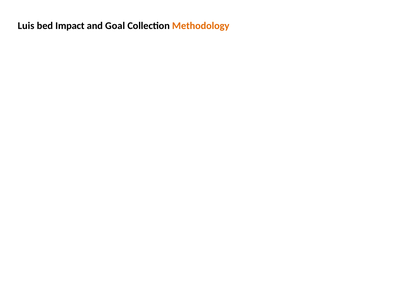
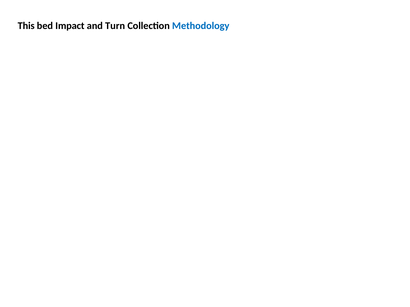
Luis: Luis -> This
Goal: Goal -> Turn
Methodology colour: orange -> blue
